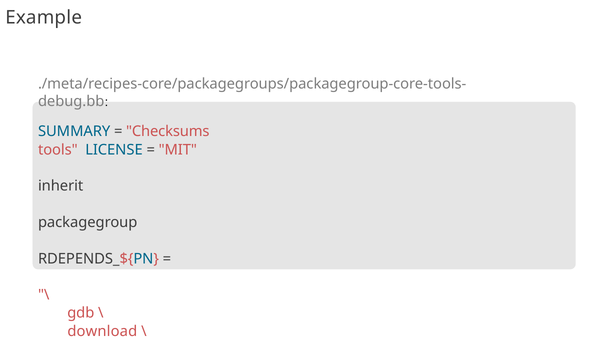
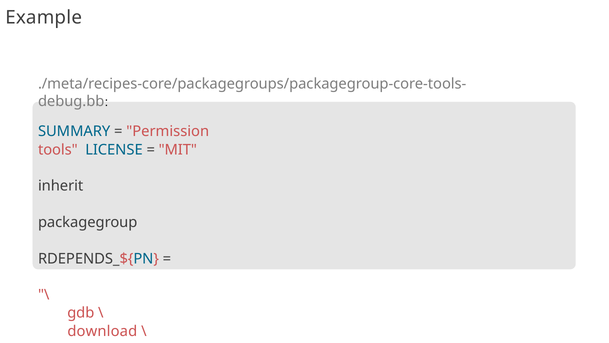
Checksums: Checksums -> Permission
